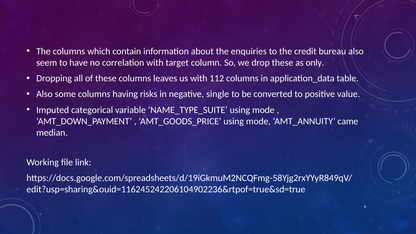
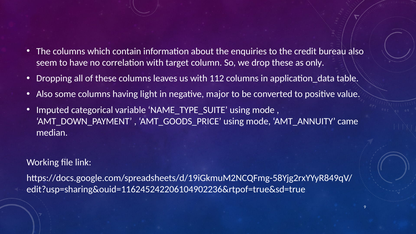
risks: risks -> light
single: single -> major
